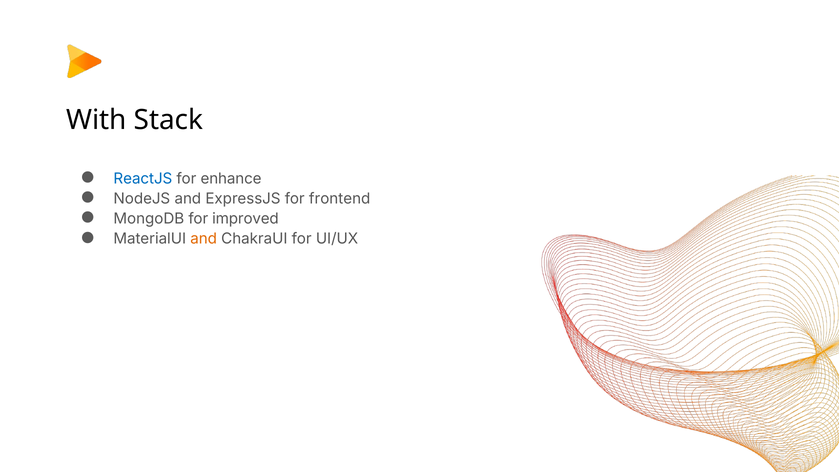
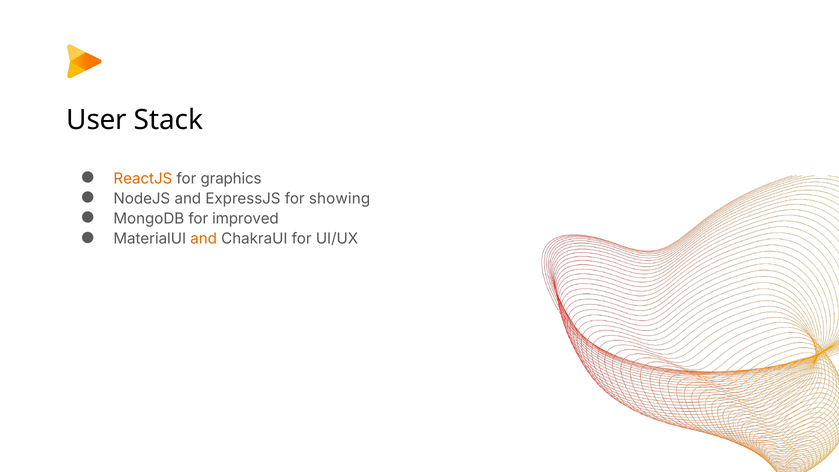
With: With -> User
ReactJS colour: blue -> orange
enhance: enhance -> graphics
frontend: frontend -> showing
